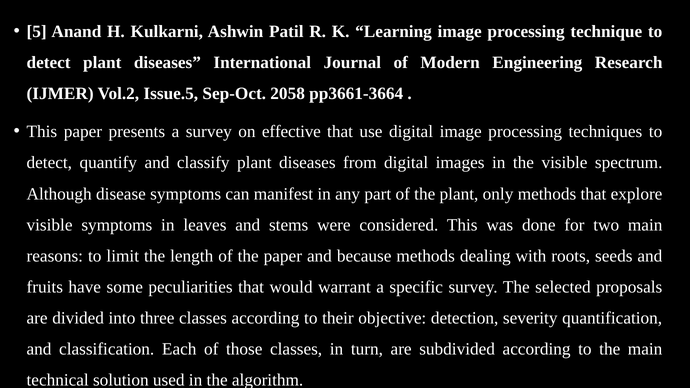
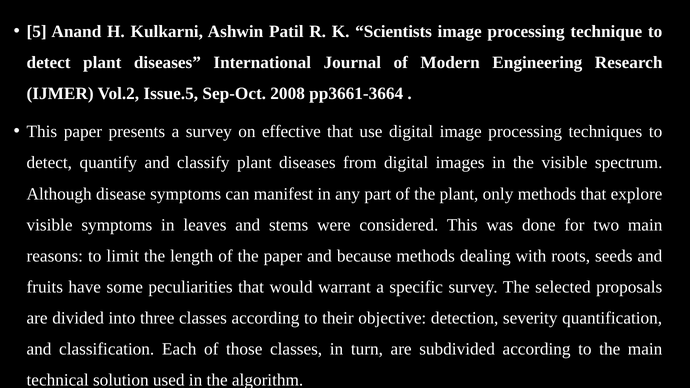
Learning: Learning -> Scientists
2058: 2058 -> 2008
